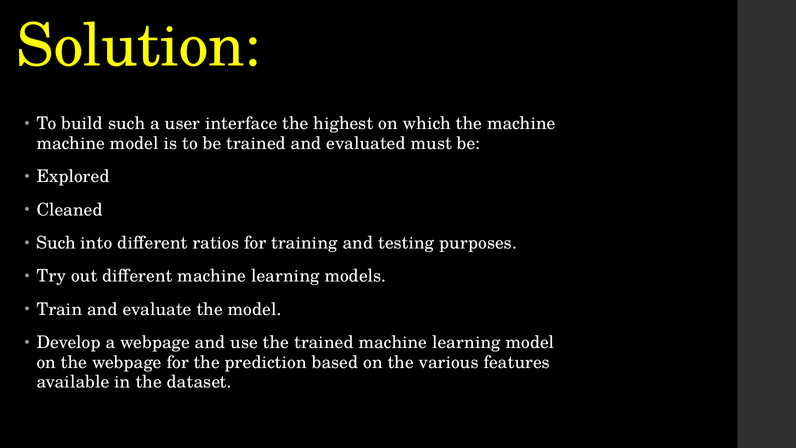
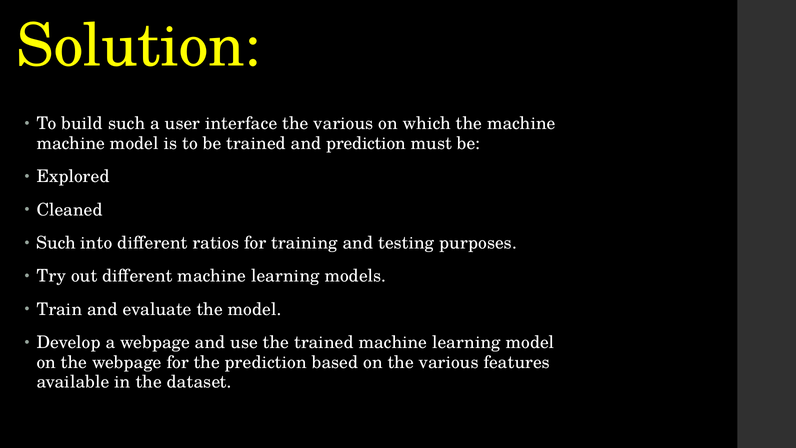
interface the highest: highest -> various
and evaluated: evaluated -> prediction
